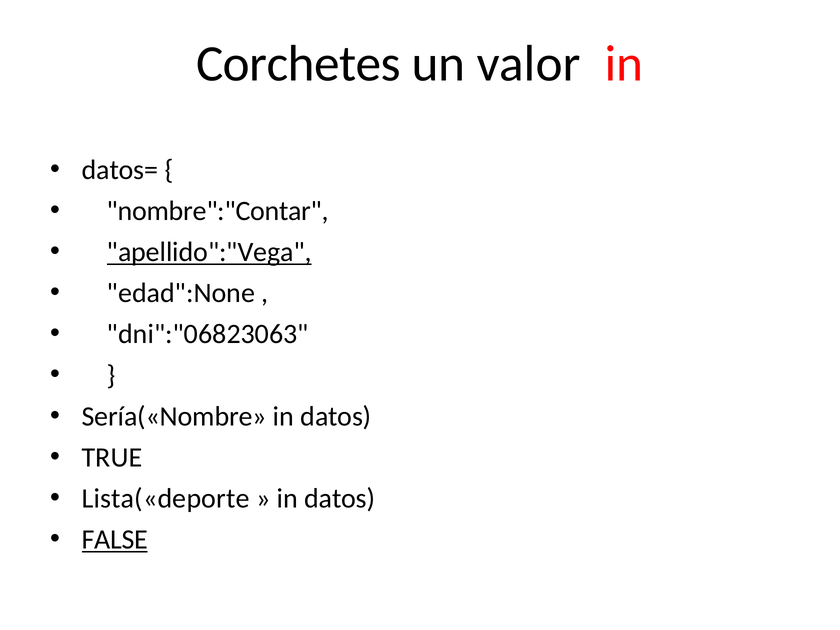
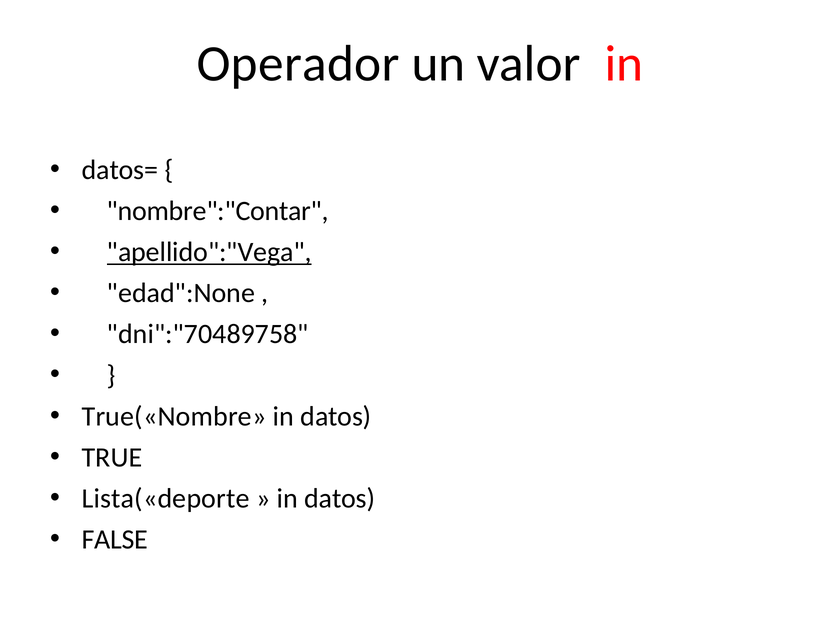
Corchetes: Corchetes -> Operador
dni":"06823063: dni":"06823063 -> dni":"70489758
Sería(«Nombre: Sería(«Nombre -> True(«Nombre
FALSE underline: present -> none
